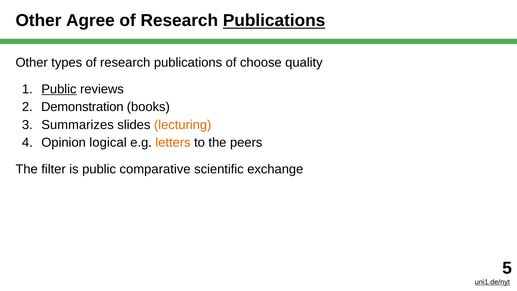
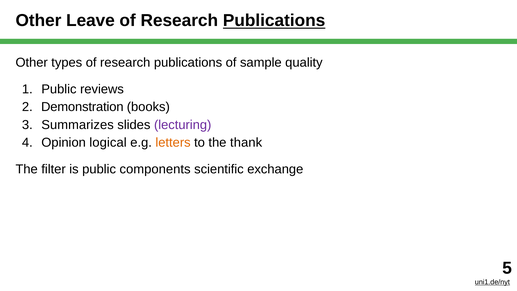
Agree: Agree -> Leave
choose: choose -> sample
Public at (59, 89) underline: present -> none
lecturing colour: orange -> purple
peers: peers -> thank
comparative: comparative -> components
